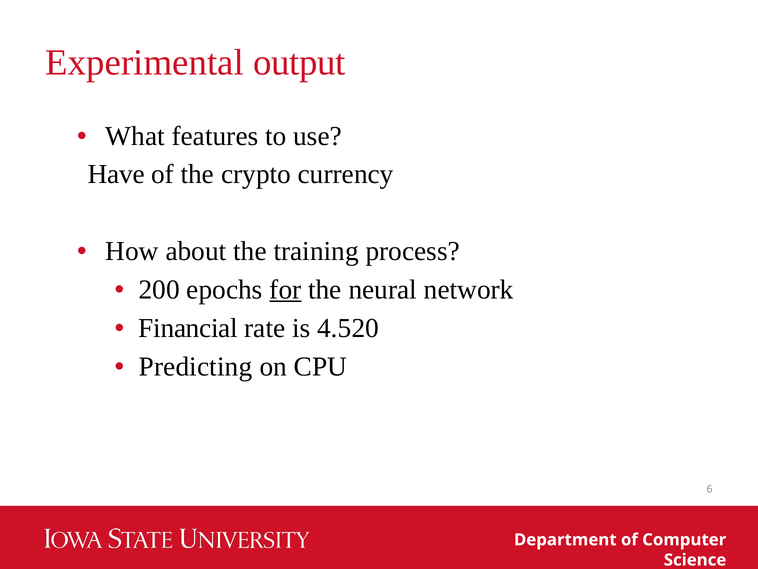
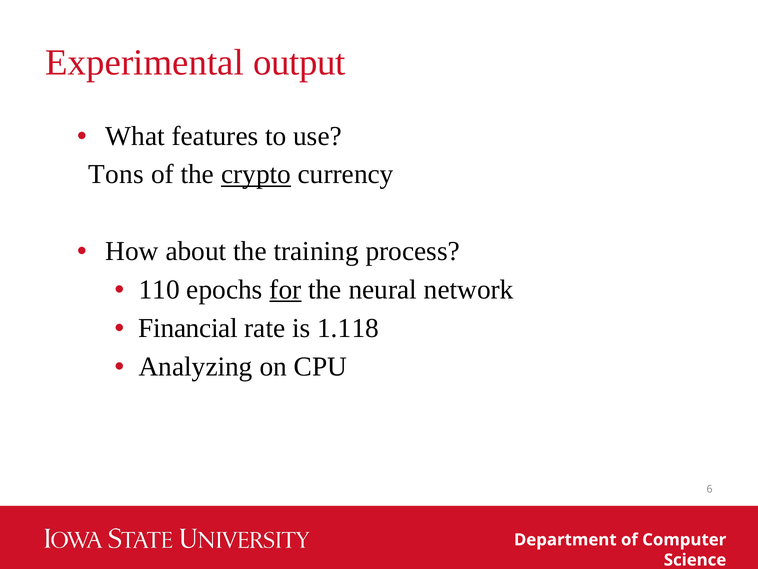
Have: Have -> Tons
crypto underline: none -> present
200: 200 -> 110
4.520: 4.520 -> 1.118
Predicting: Predicting -> Analyzing
